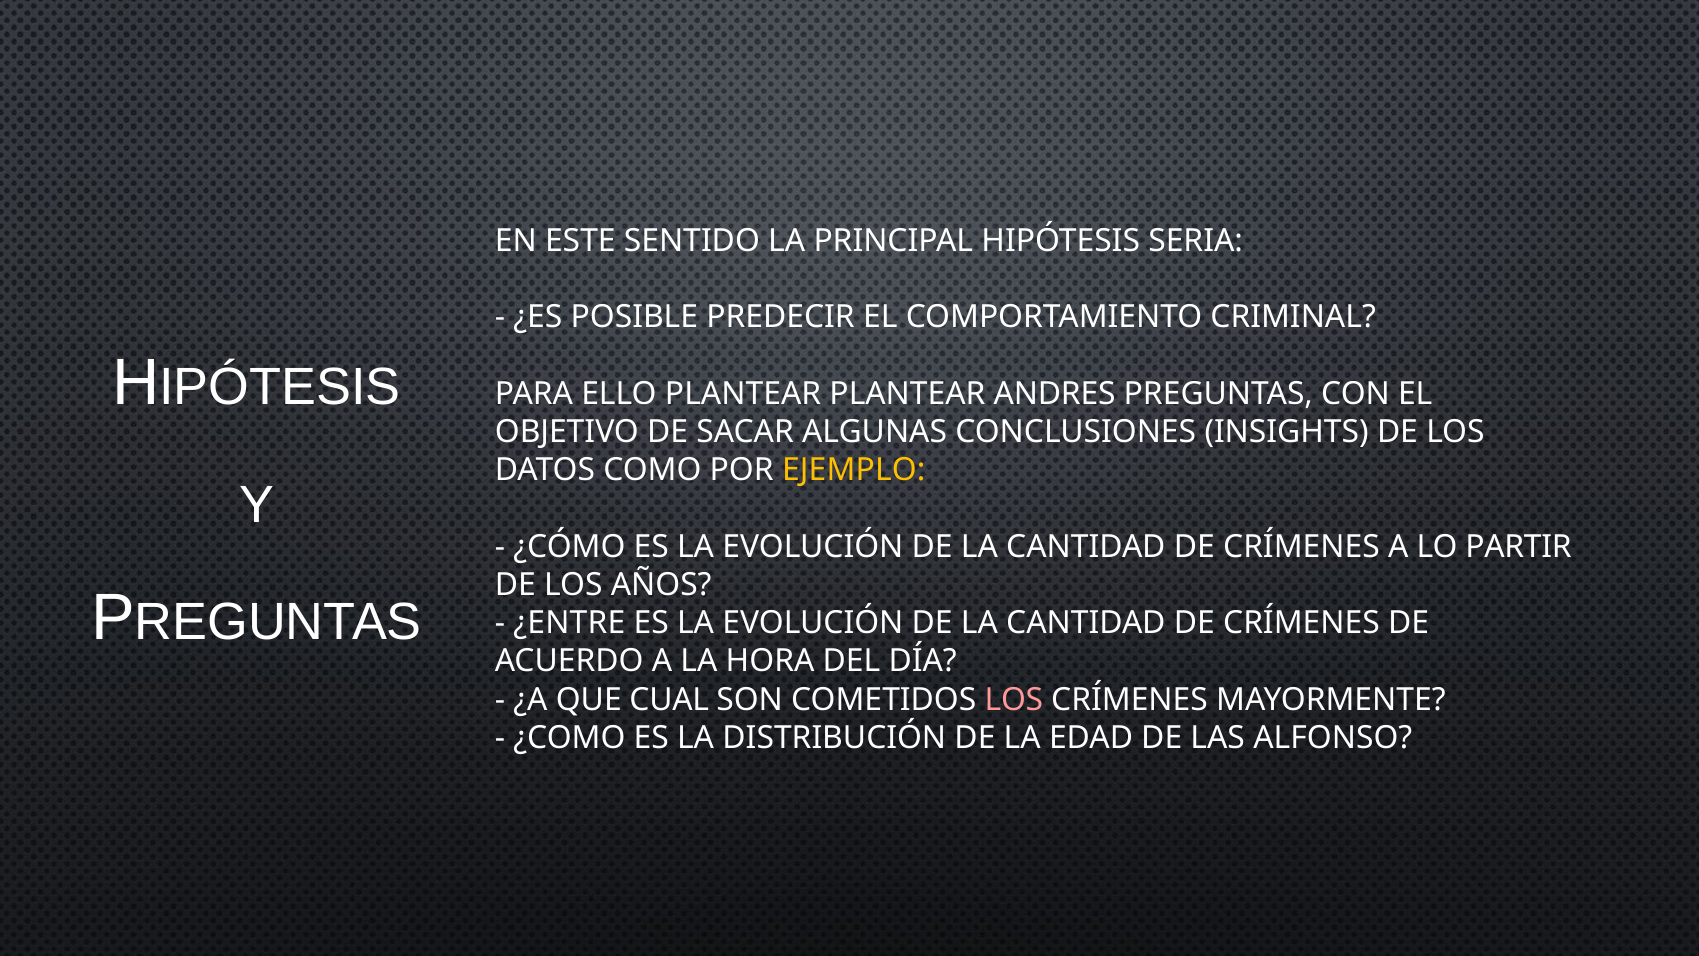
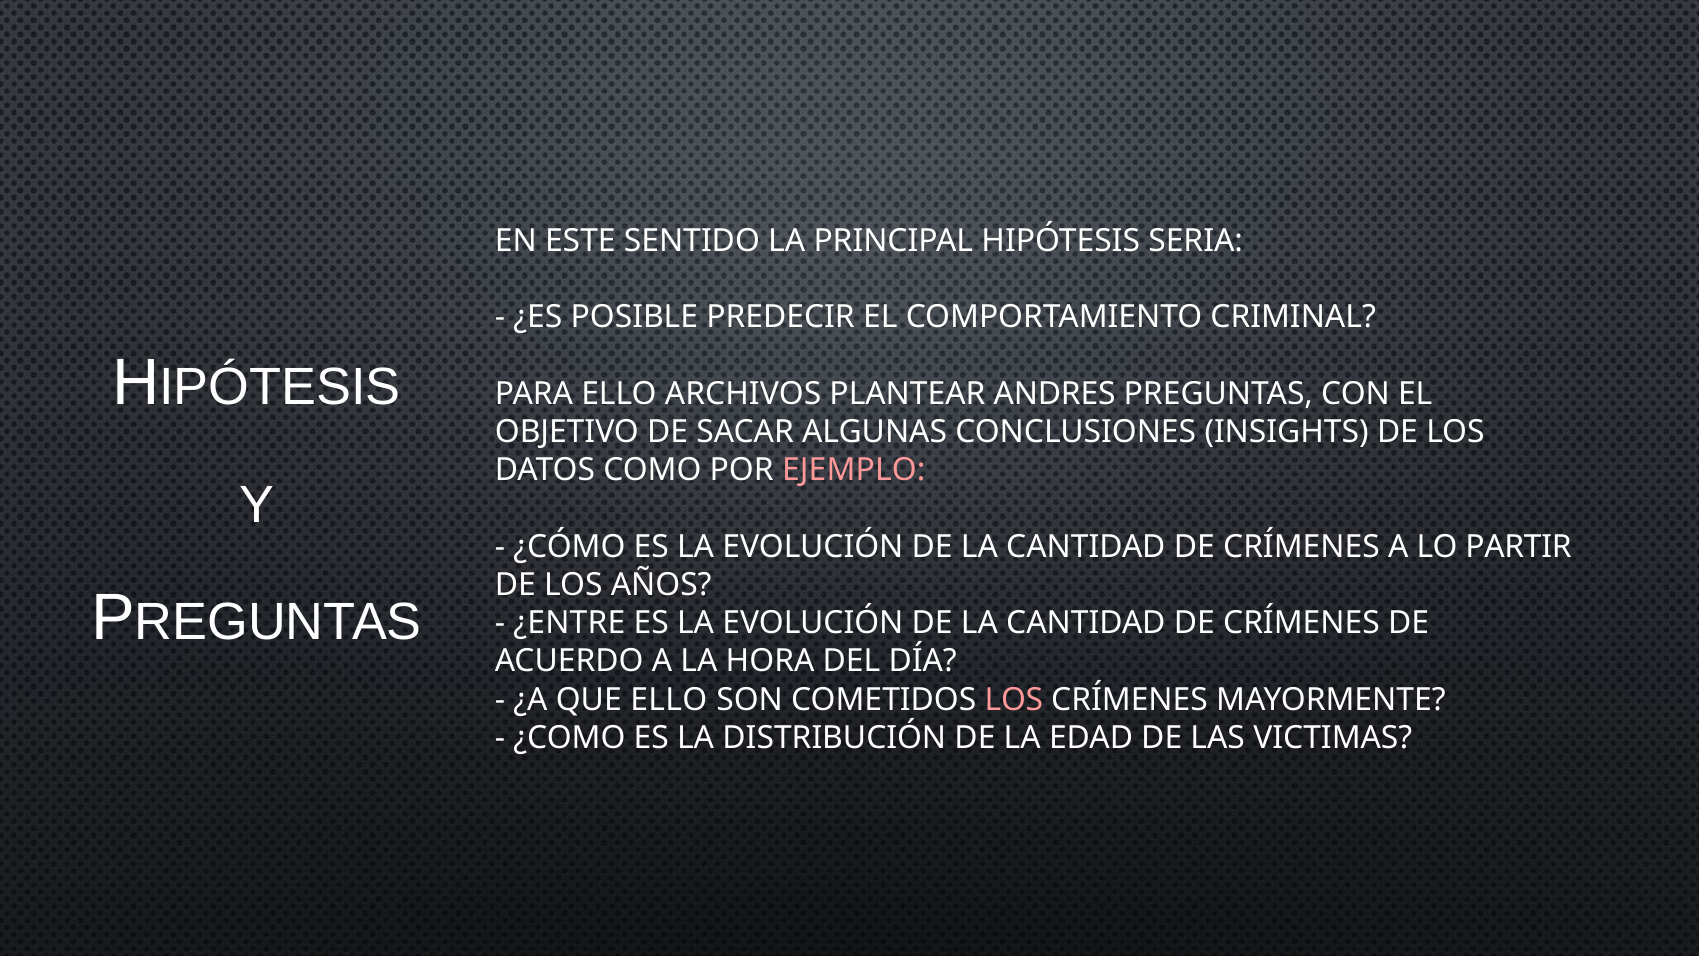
ELLO PLANTEAR: PLANTEAR -> ARCHIVOS
EJEMPLO colour: yellow -> pink
QUE CUAL: CUAL -> ELLO
ALFONSO: ALFONSO -> VICTIMAS
